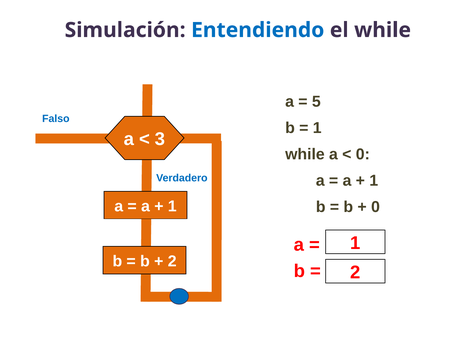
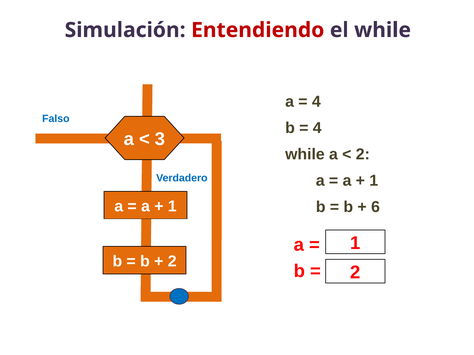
Entendiendo colour: blue -> red
5 at (316, 102): 5 -> 4
1 at (317, 128): 1 -> 4
0 at (363, 155): 0 -> 2
0 at (375, 207): 0 -> 6
